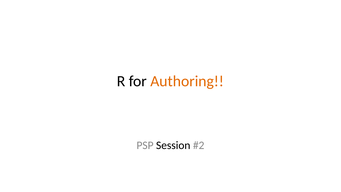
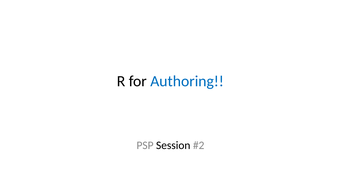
Authoring colour: orange -> blue
